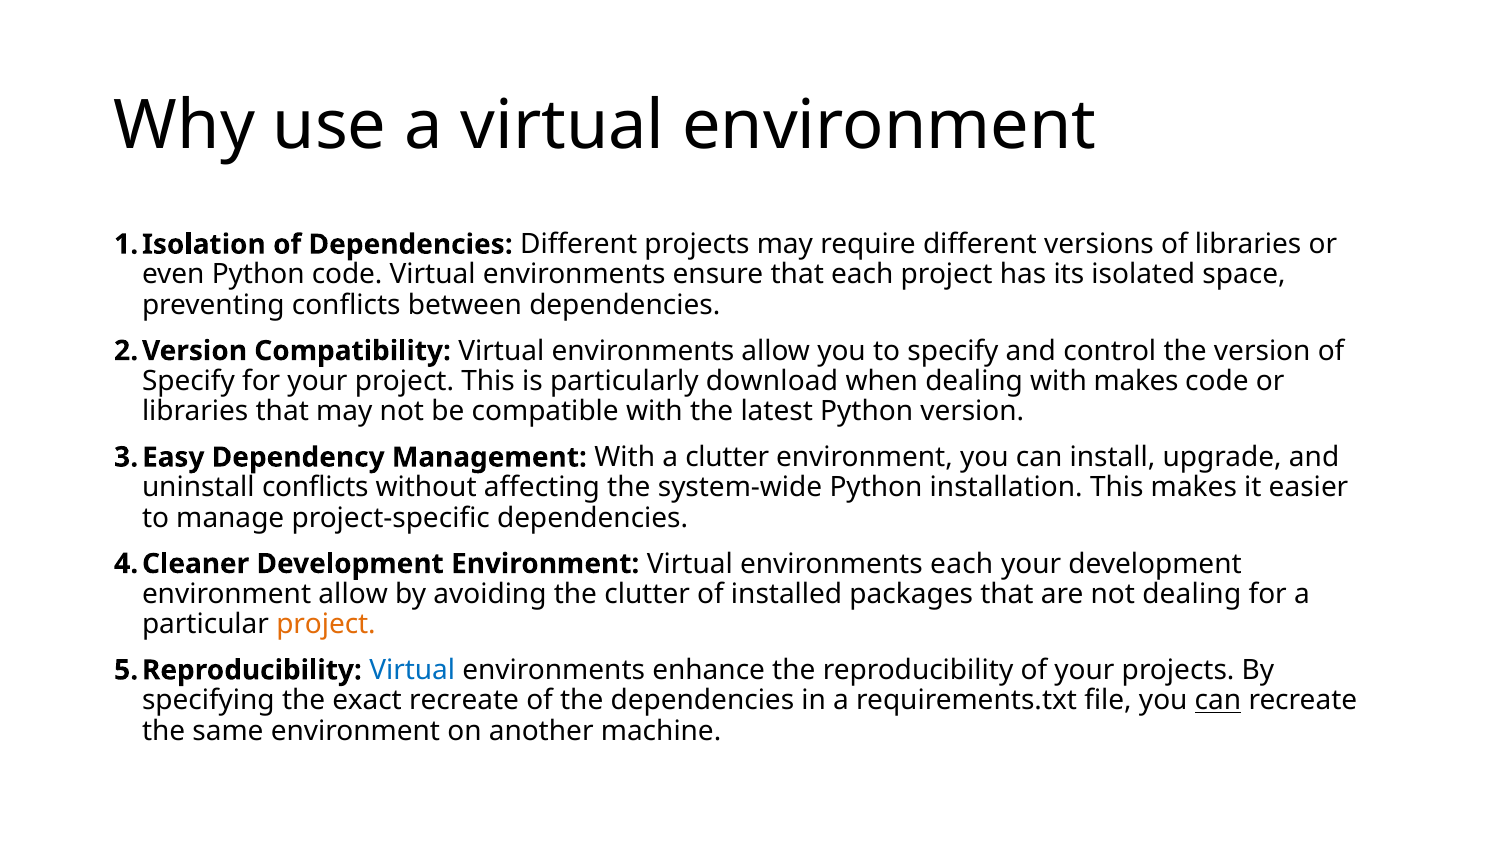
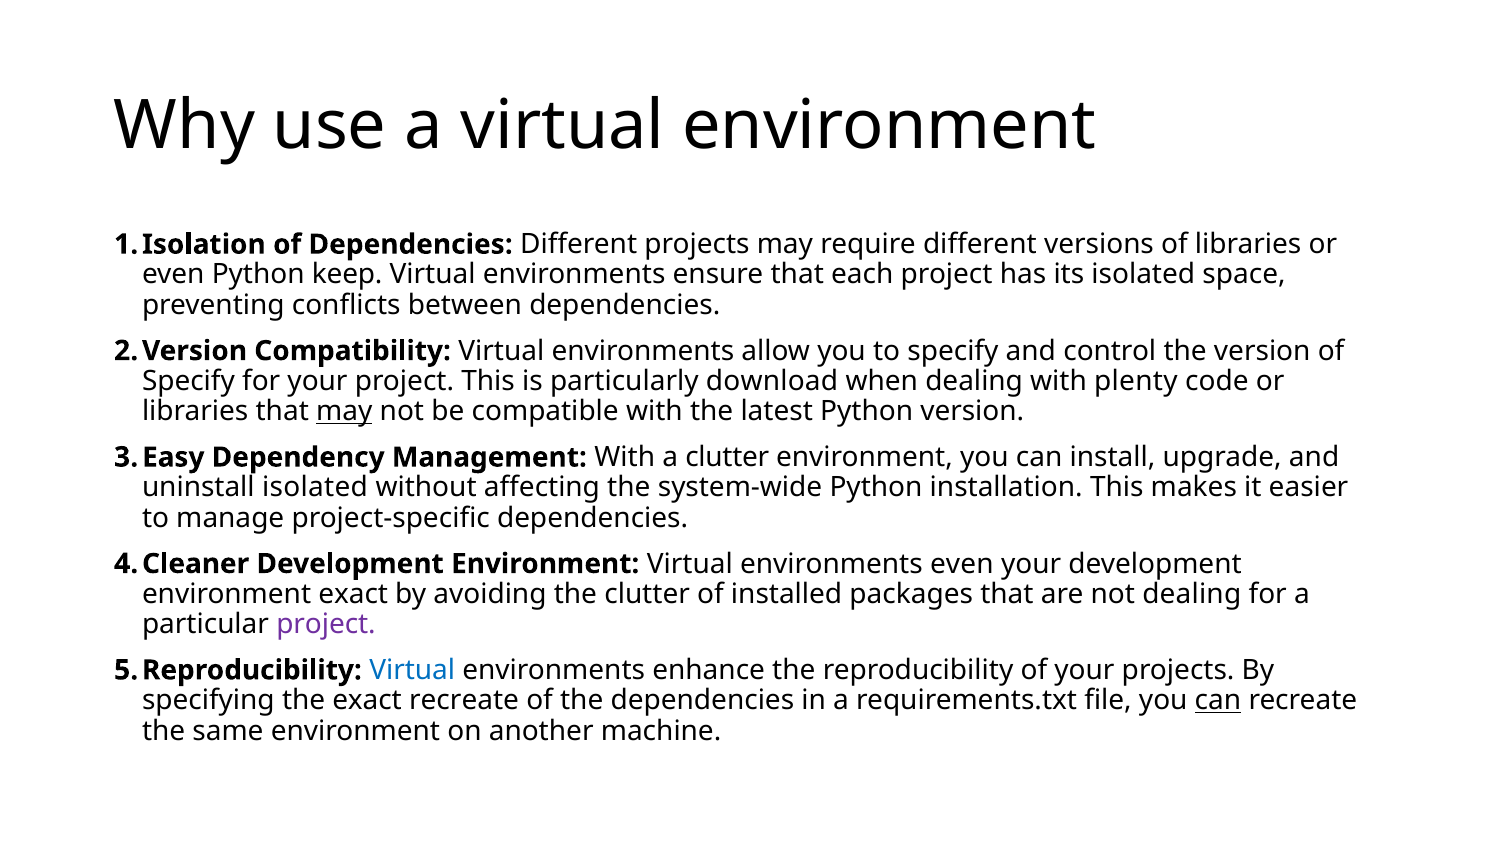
Python code: code -> keep
with makes: makes -> plenty
may at (344, 411) underline: none -> present
uninstall conflicts: conflicts -> isolated
environments each: each -> even
environment allow: allow -> exact
project at (326, 624) colour: orange -> purple
